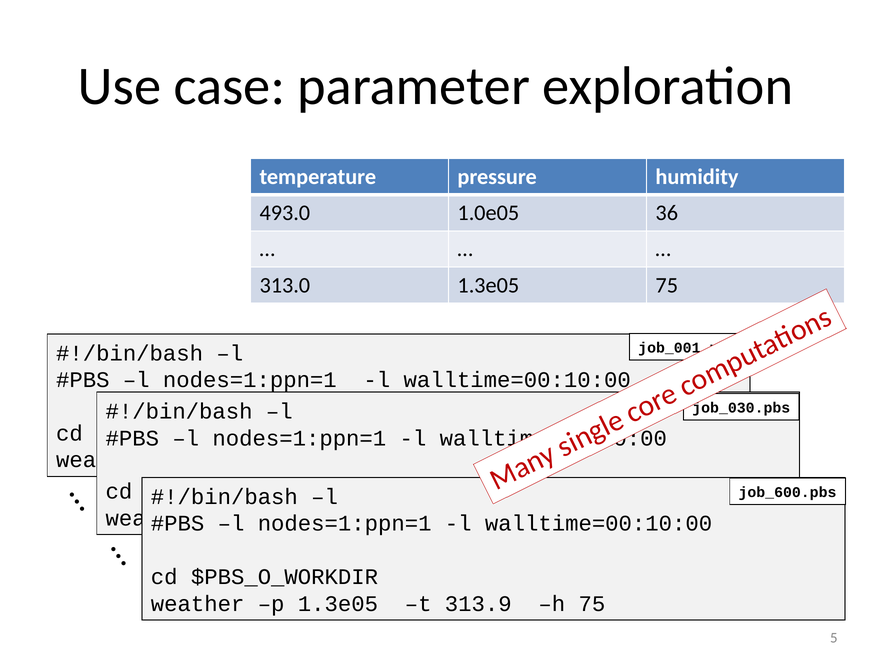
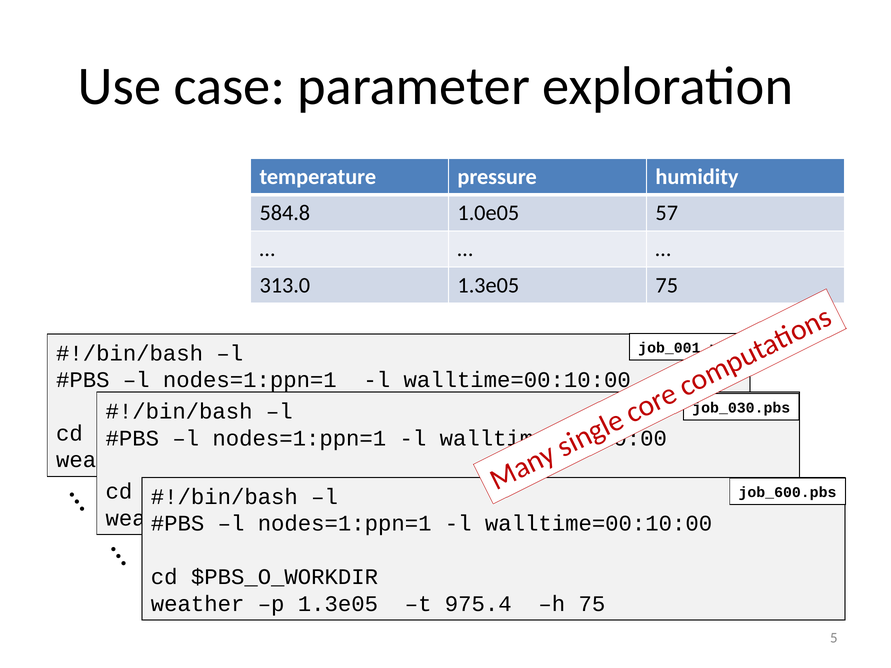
493.0: 493.0 -> 584.8
36: 36 -> 57
313.9: 313.9 -> 975.4
